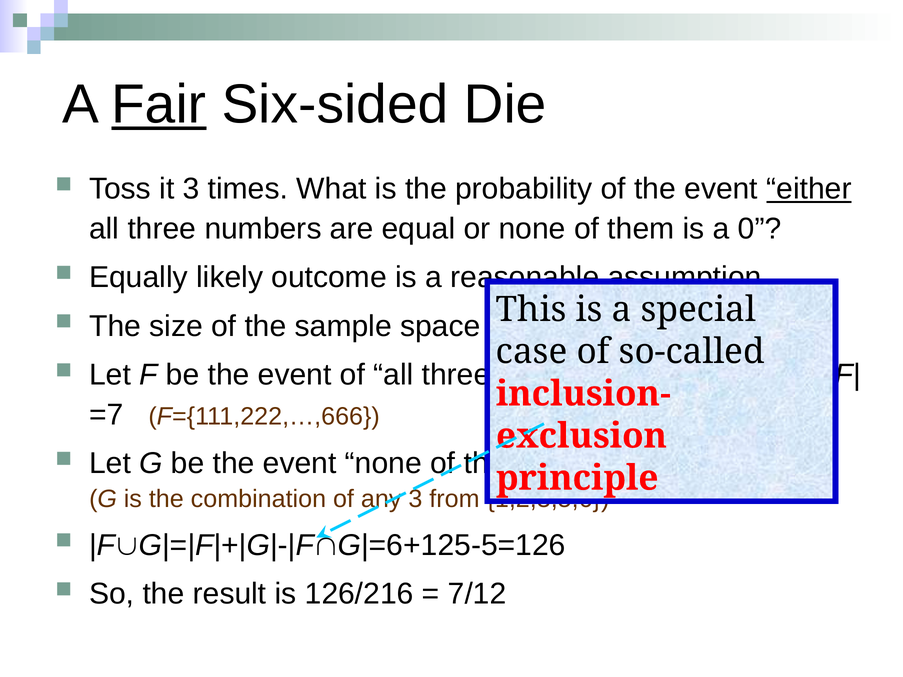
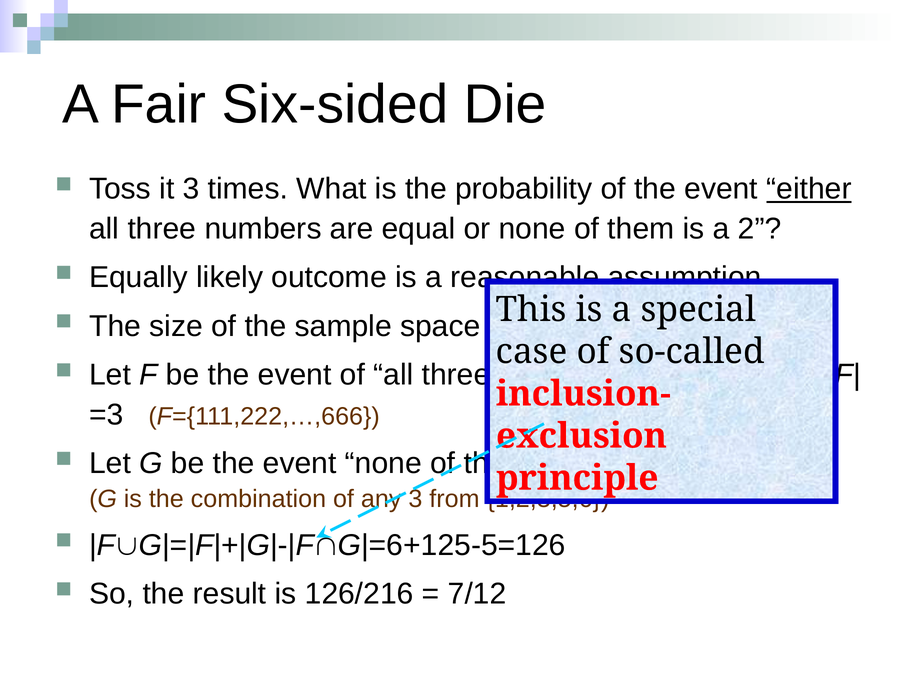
Fair underline: present -> none
0: 0 -> 2
=7: =7 -> =3
